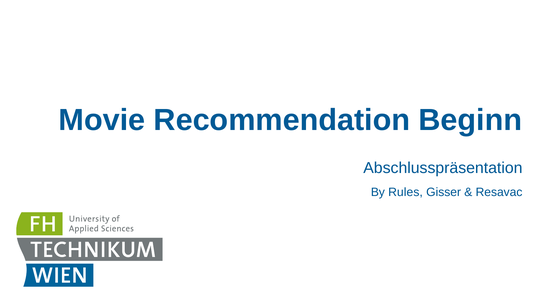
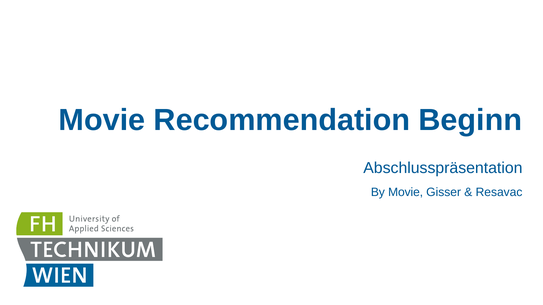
By Rules: Rules -> Movie
